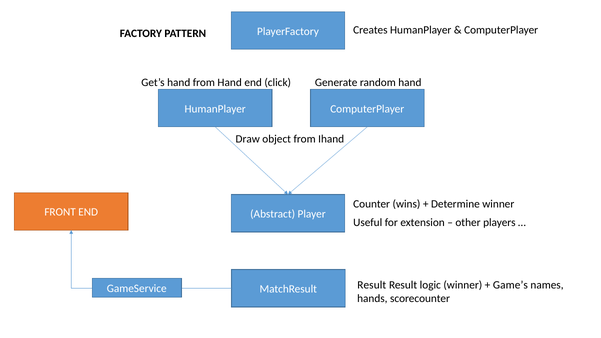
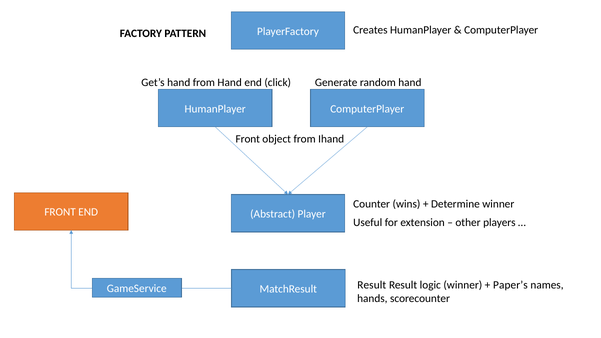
Draw at (248, 139): Draw -> Front
Game’s: Game’s -> Paper’s
